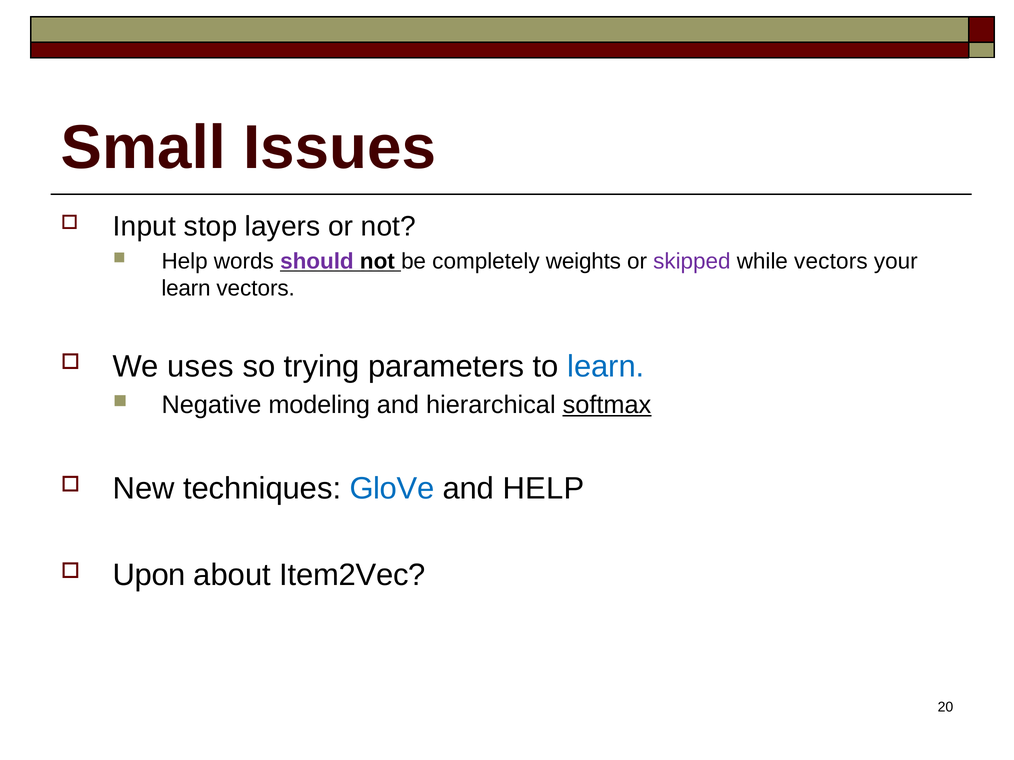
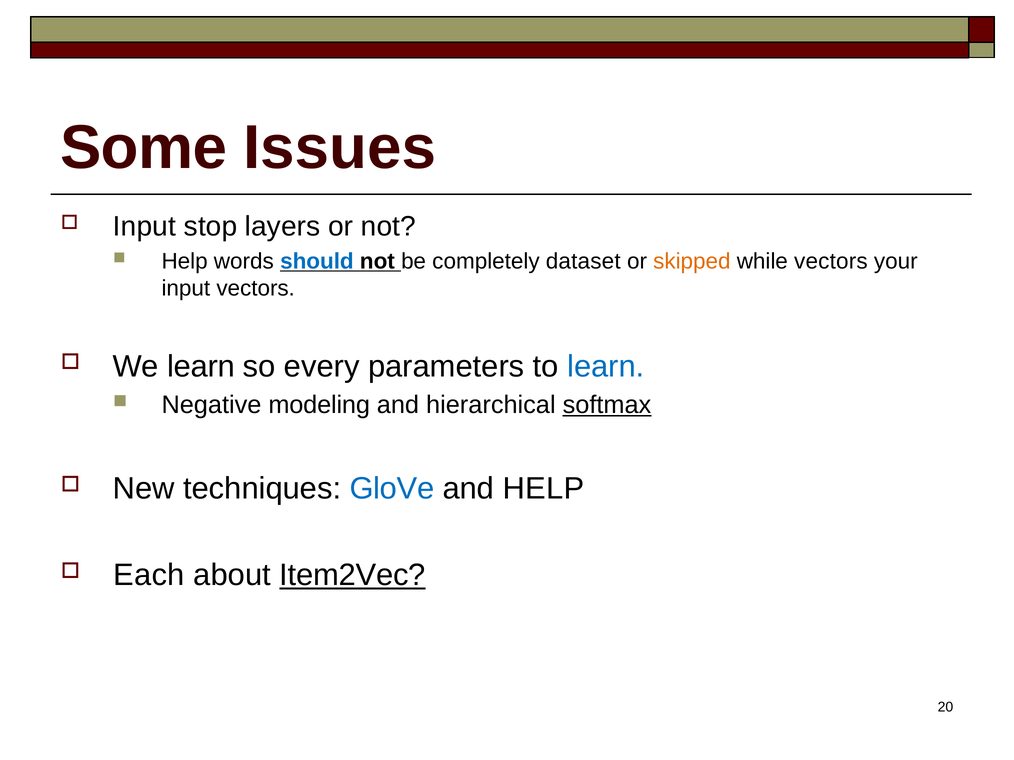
Small: Small -> Some
should colour: purple -> blue
weights: weights -> dataset
skipped colour: purple -> orange
learn at (186, 288): learn -> input
We uses: uses -> learn
trying: trying -> every
Upon: Upon -> Each
Item2Vec underline: none -> present
